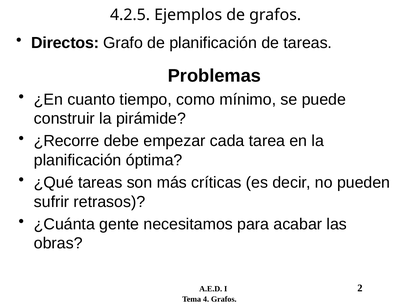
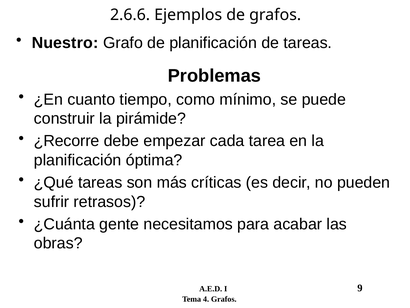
4.2.5: 4.2.5 -> 2.6.6
Directos: Directos -> Nuestro
2: 2 -> 9
